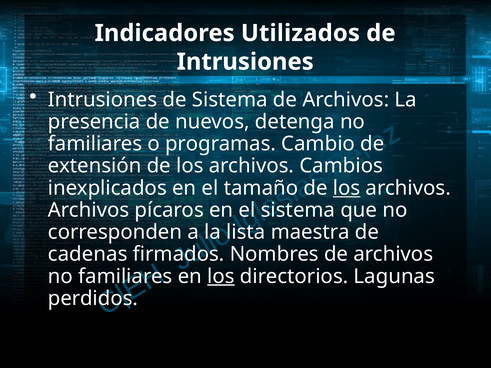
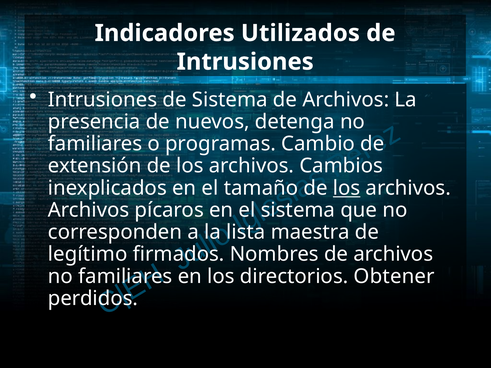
cadenas: cadenas -> legítimo
los at (221, 277) underline: present -> none
Lagunas: Lagunas -> Obtener
